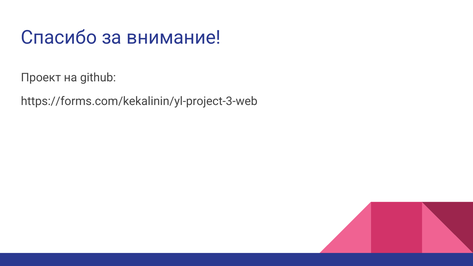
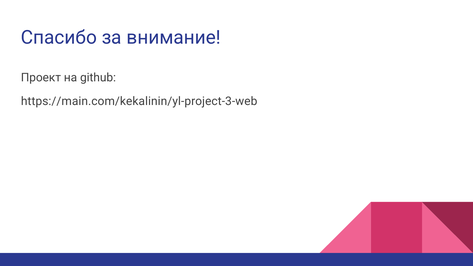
https://forms.com/kekalinin/yl-project-3-web: https://forms.com/kekalinin/yl-project-3-web -> https://main.com/kekalinin/yl-project-3-web
